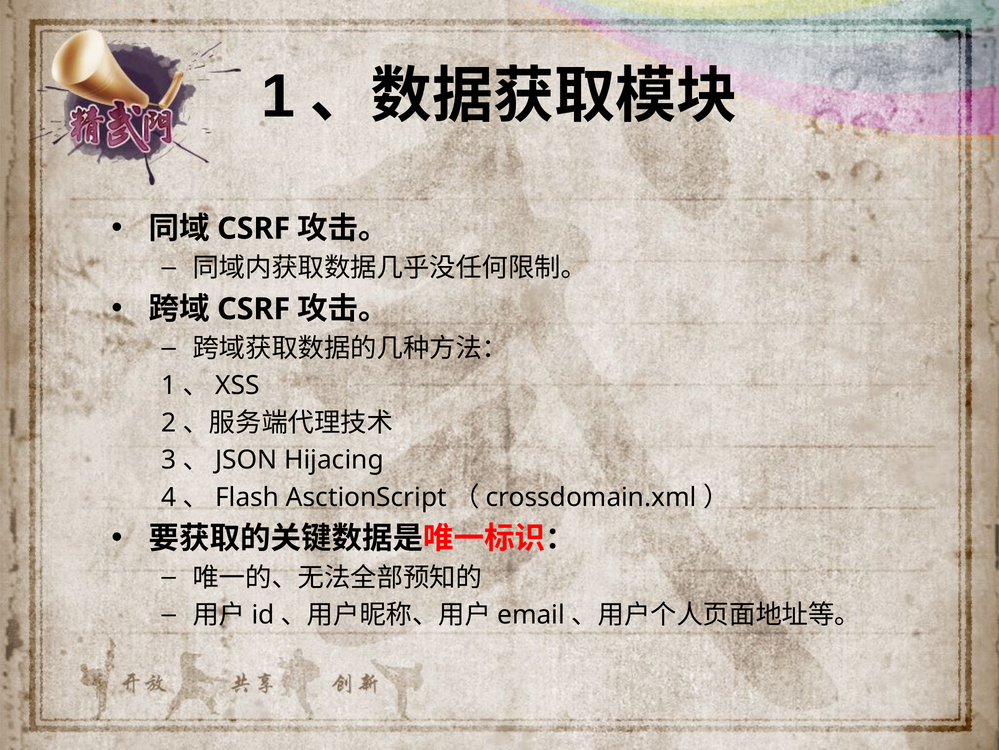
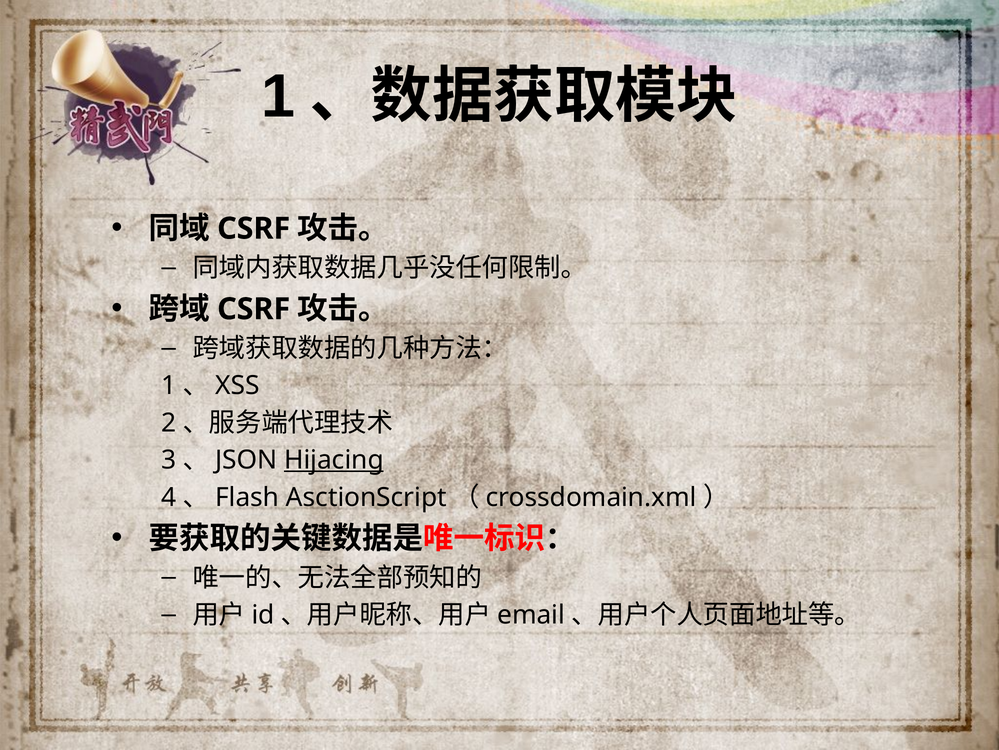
Hijacing underline: none -> present
